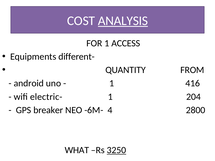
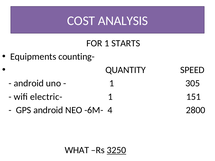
ANALYSIS underline: present -> none
ACCESS: ACCESS -> STARTS
different-: different- -> counting-
FROM: FROM -> SPEED
416: 416 -> 305
204: 204 -> 151
GPS breaker: breaker -> android
